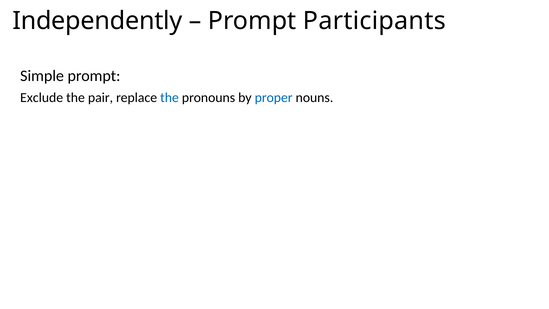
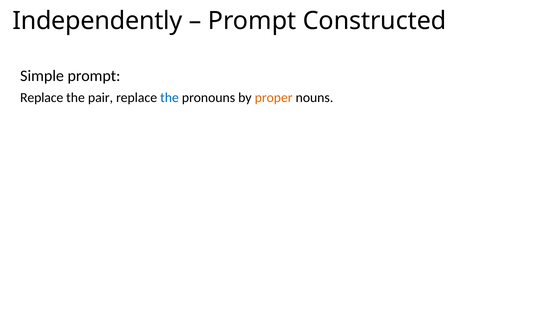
Participants: Participants -> Constructed
Exclude at (42, 97): Exclude -> Replace
proper colour: blue -> orange
